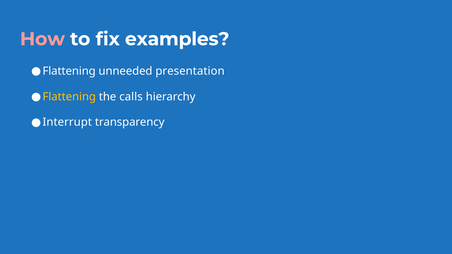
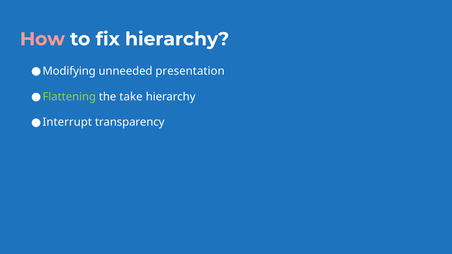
fix examples: examples -> hierarchy
Flattening at (69, 71): Flattening -> Modifying
Flattening at (69, 97) colour: yellow -> light green
calls: calls -> take
